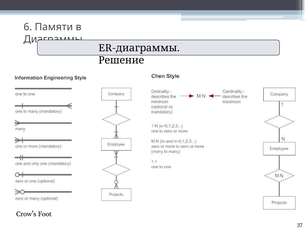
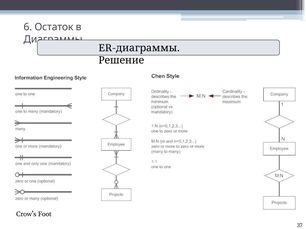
Памяти: Памяти -> Остаток
